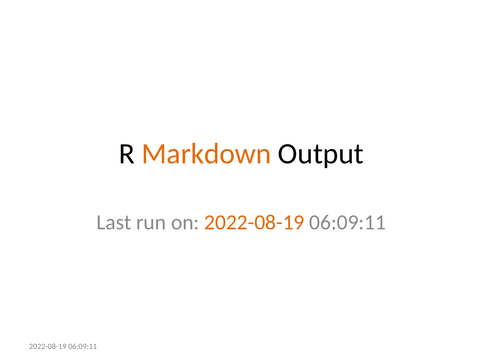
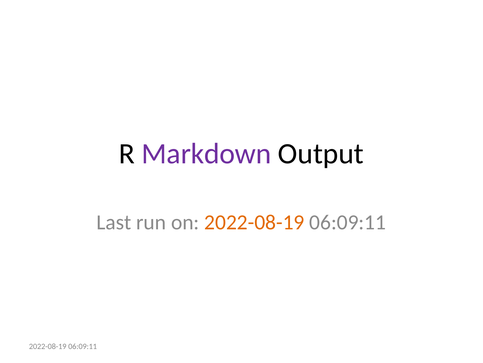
Markdown colour: orange -> purple
